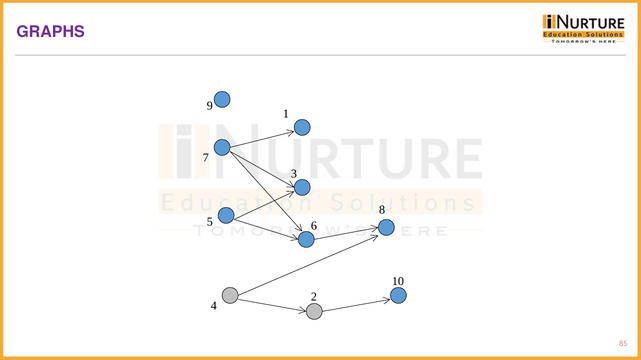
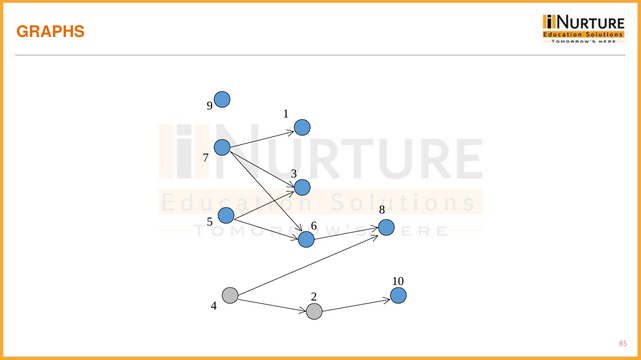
GRAPHS colour: purple -> orange
